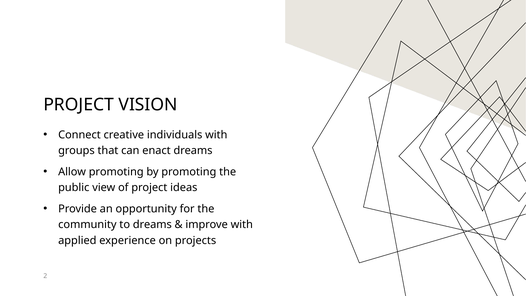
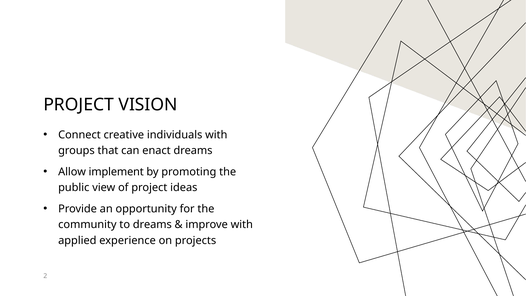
Allow promoting: promoting -> implement
